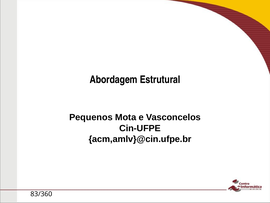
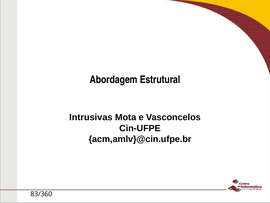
Pequenos: Pequenos -> Intrusivas
